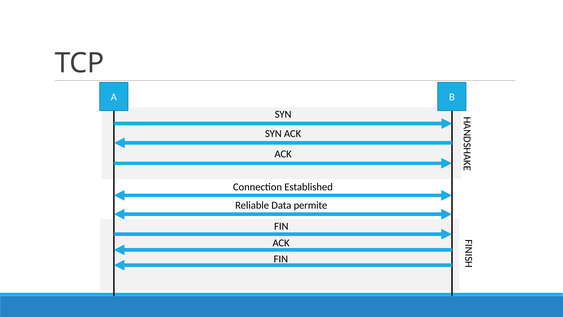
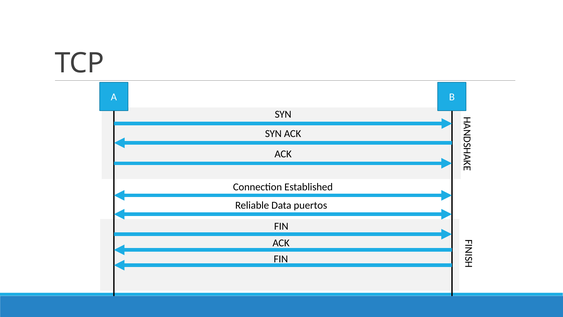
permite: permite -> puertos
